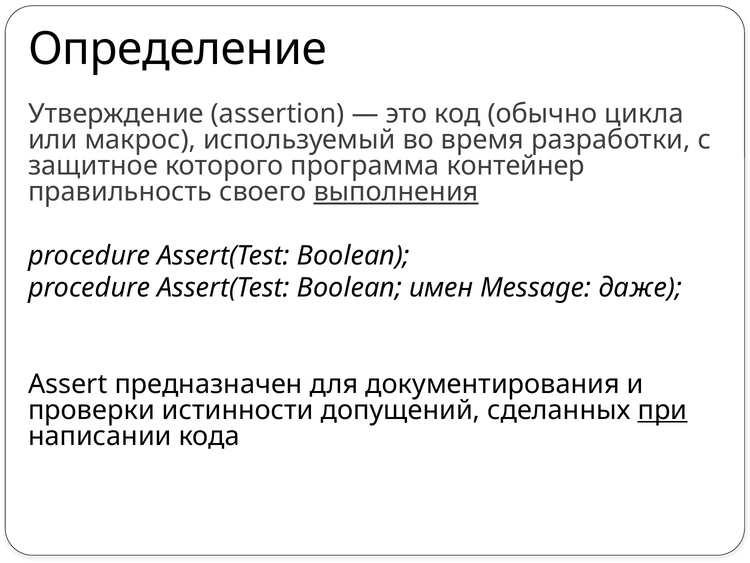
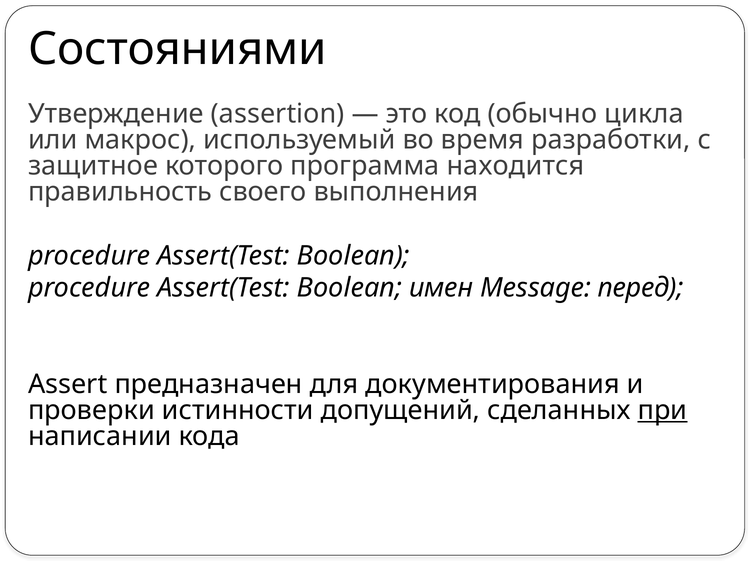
Определение: Определение -> Состояниями
контейнер: контейнер -> находится
выполнения underline: present -> none
даже: даже -> перед
